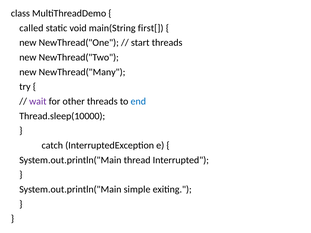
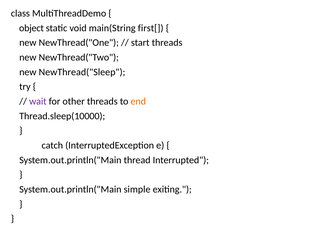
called: called -> object
NewThread("Many: NewThread("Many -> NewThread("Sleep
end colour: blue -> orange
